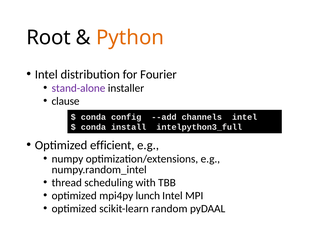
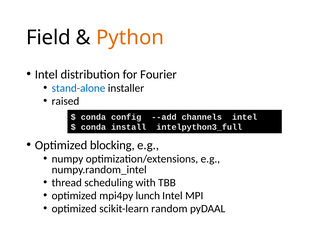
Root: Root -> Field
stand-alone colour: purple -> blue
clause: clause -> raised
efficient: efficient -> blocking
